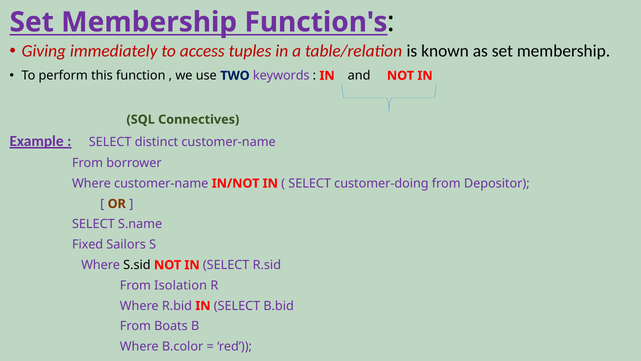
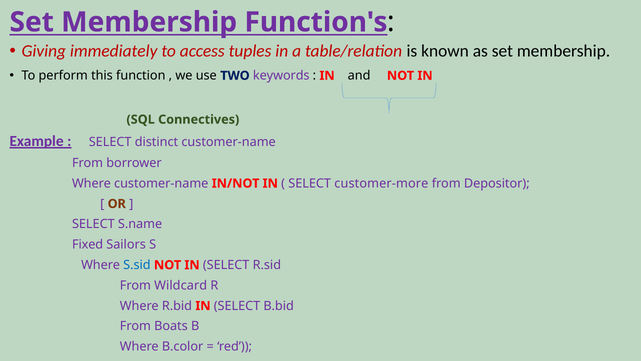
customer-doing: customer-doing -> customer-more
S.sid colour: black -> blue
Isolation: Isolation -> Wildcard
